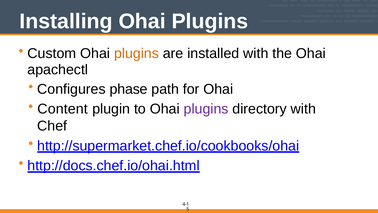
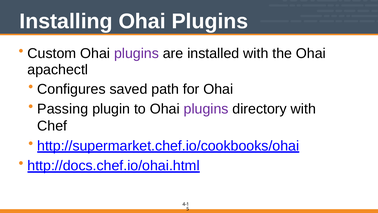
plugins at (136, 53) colour: orange -> purple
phase: phase -> saved
Content: Content -> Passing
